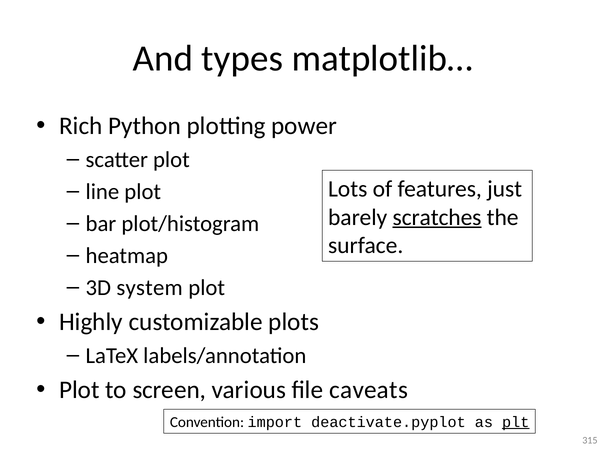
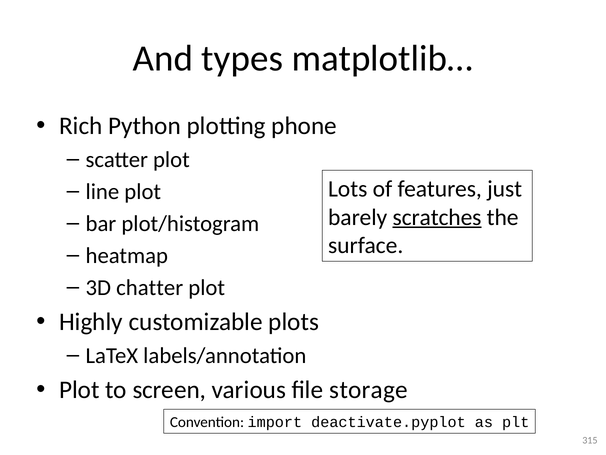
power: power -> phone
system: system -> chatter
caveats: caveats -> storage
plt underline: present -> none
